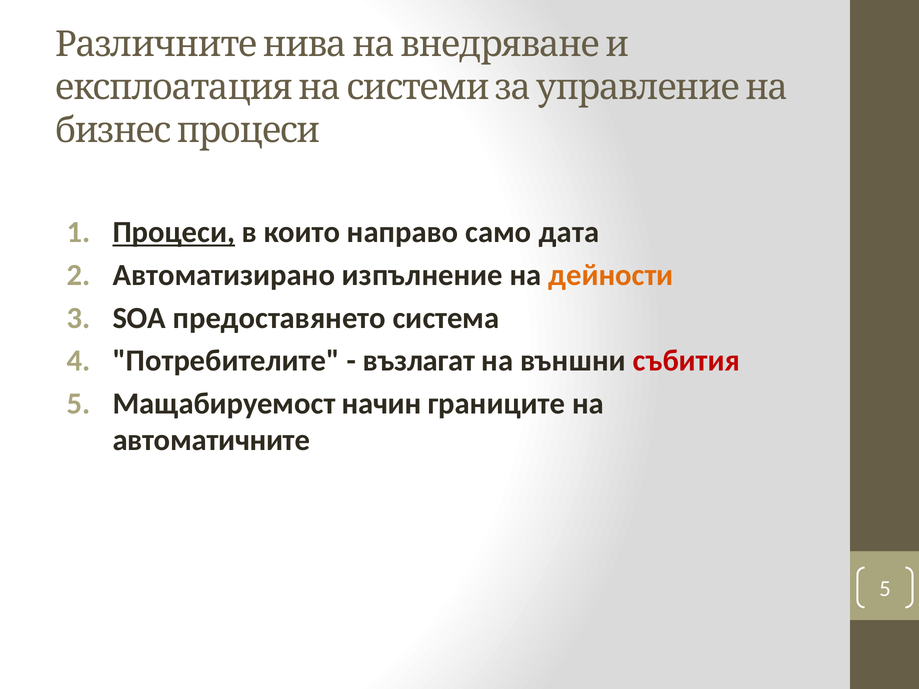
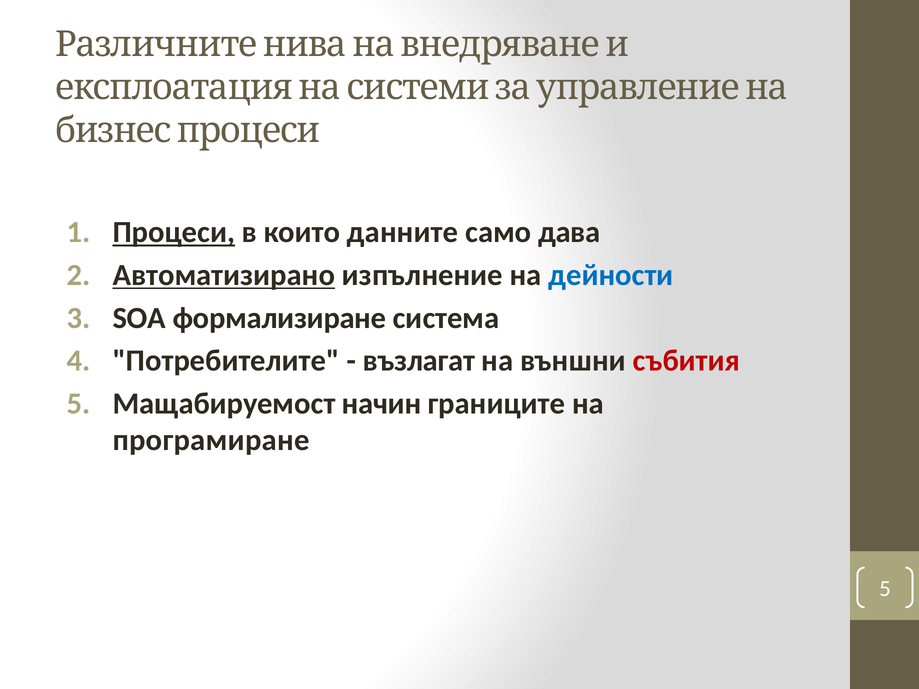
направо: направо -> данните
дата: дата -> дава
Автоматизирано underline: none -> present
дейности colour: orange -> blue
предоставянето: предоставянето -> формализиране
автоматичните: автоматичните -> програмиране
